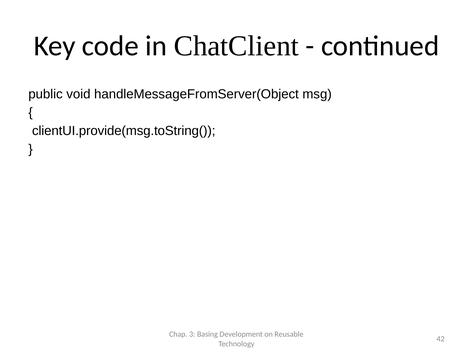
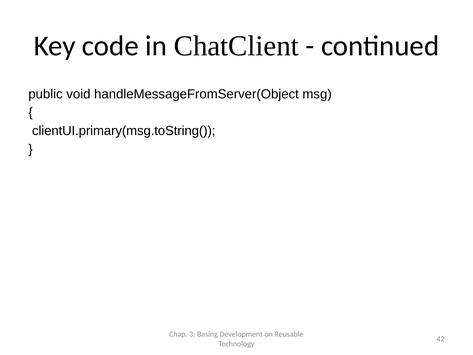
clientUI.provide(msg.toString(: clientUI.provide(msg.toString( -> clientUI.primary(msg.toString(
